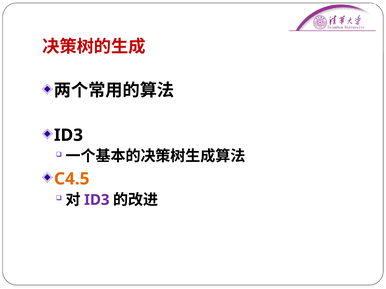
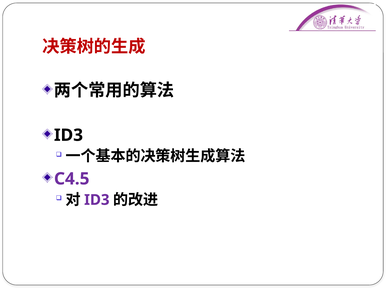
C4.5 colour: orange -> purple
